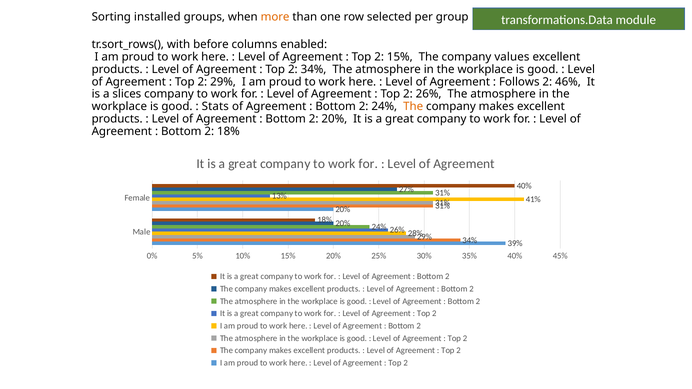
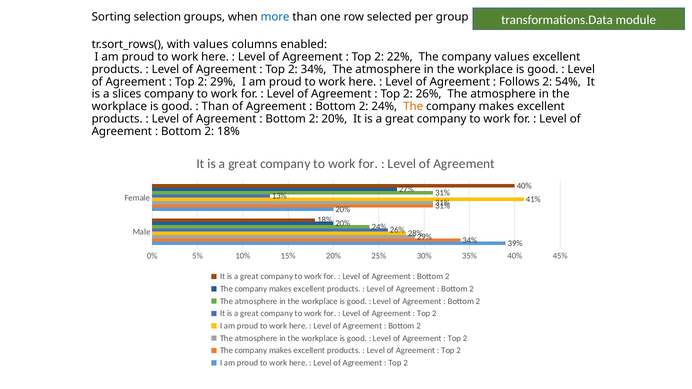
installed: installed -> selection
more colour: orange -> blue
with before: before -> values
2 15%: 15% -> 22%
46%: 46% -> 54%
Stats at (215, 107): Stats -> Than
